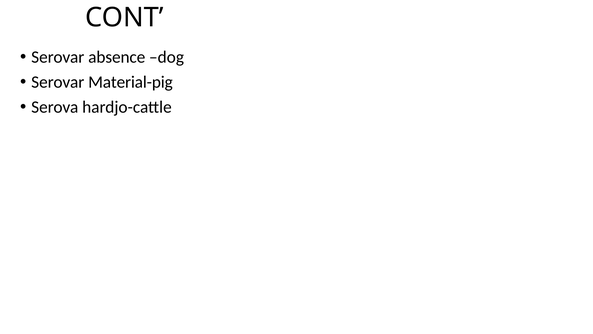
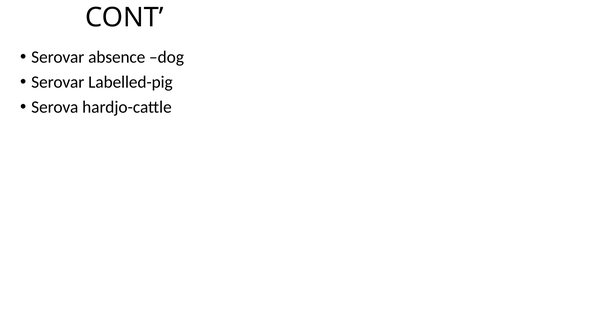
Material-pig: Material-pig -> Labelled-pig
